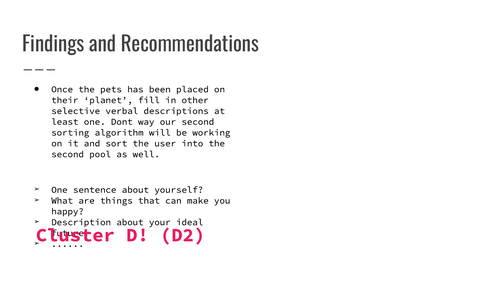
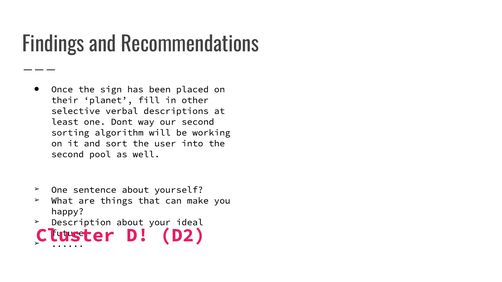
pets: pets -> sign
